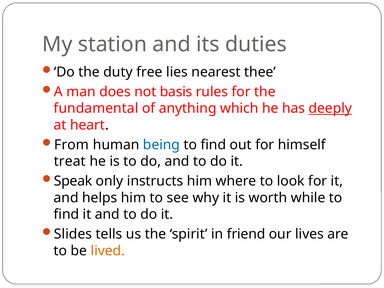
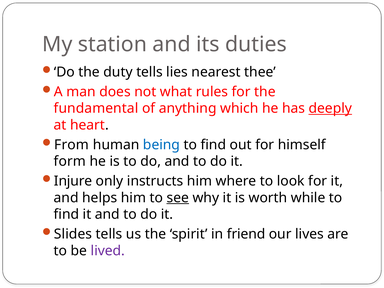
duty free: free -> tells
basis: basis -> what
treat: treat -> form
Speak: Speak -> Injure
see underline: none -> present
lived colour: orange -> purple
